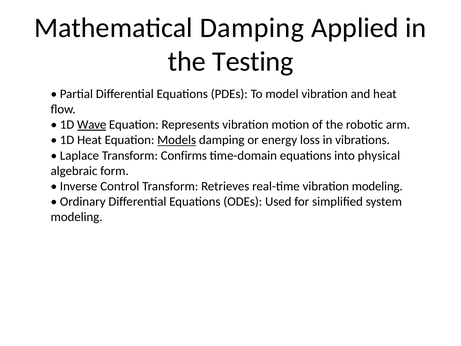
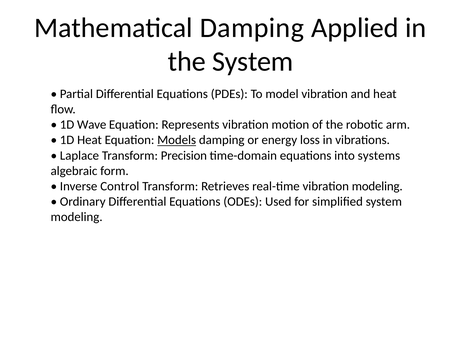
the Testing: Testing -> System
Wave underline: present -> none
Confirms: Confirms -> Precision
physical: physical -> systems
